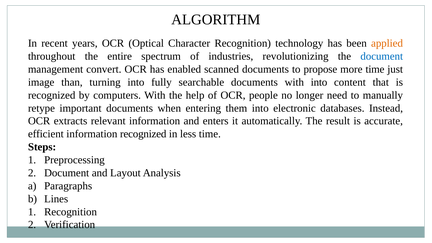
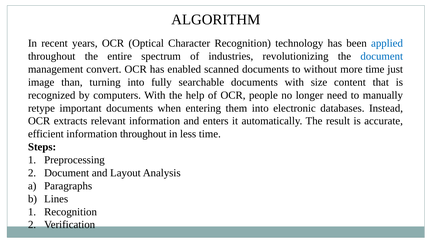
applied colour: orange -> blue
propose: propose -> without
with into: into -> size
information recognized: recognized -> throughout
